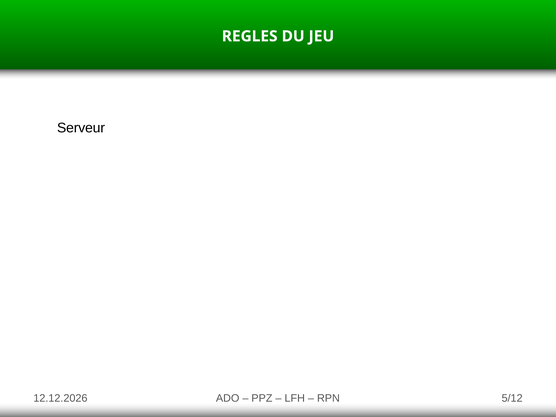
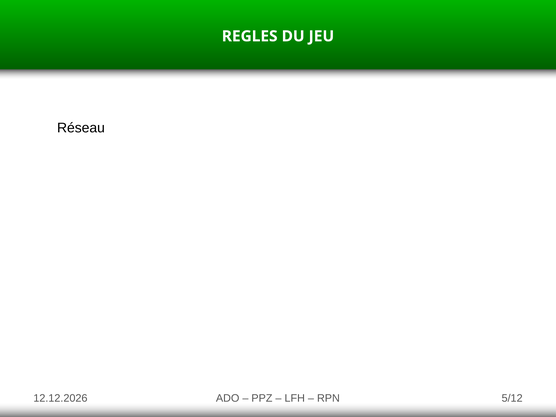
Serveur: Serveur -> Réseau
